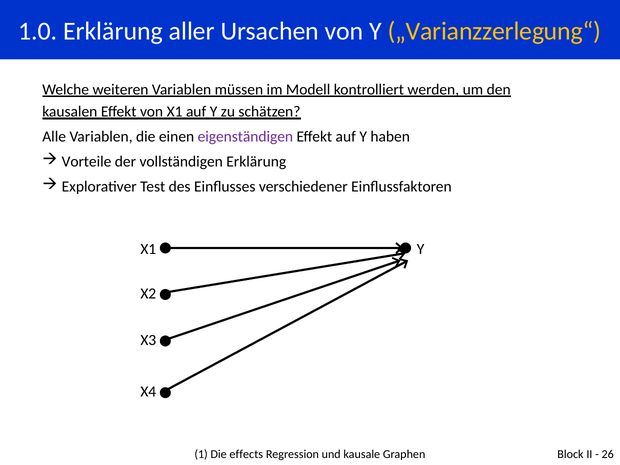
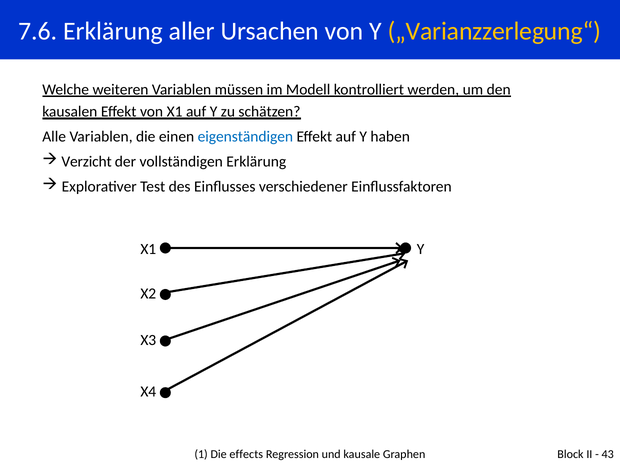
1.0: 1.0 -> 7.6
eigenständigen colour: purple -> blue
Vorteile: Vorteile -> Verzicht
26: 26 -> 43
